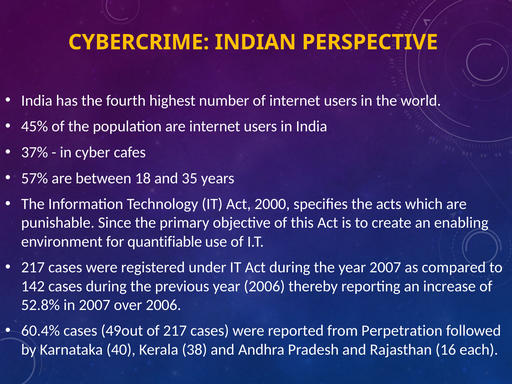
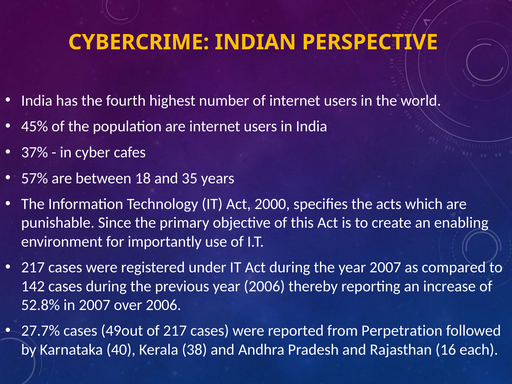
quantifiable: quantifiable -> importantly
60.4%: 60.4% -> 27.7%
